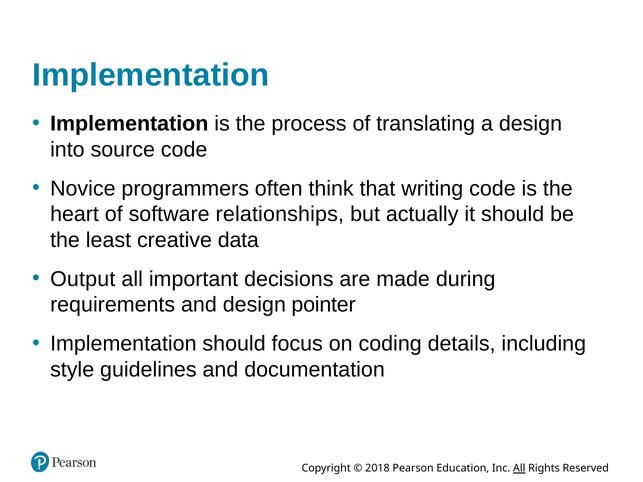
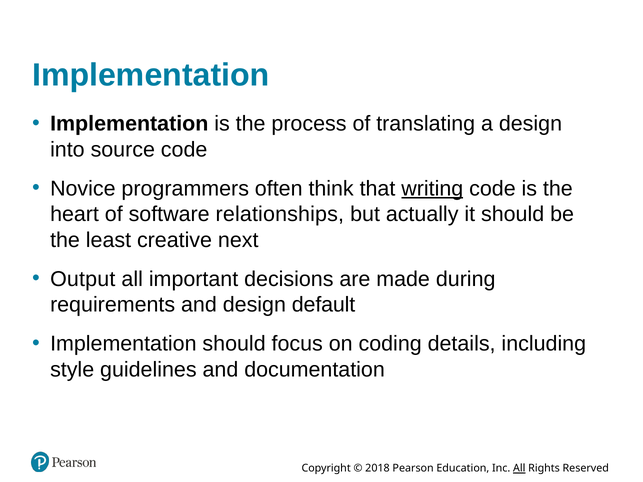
writing underline: none -> present
data: data -> next
pointer: pointer -> default
